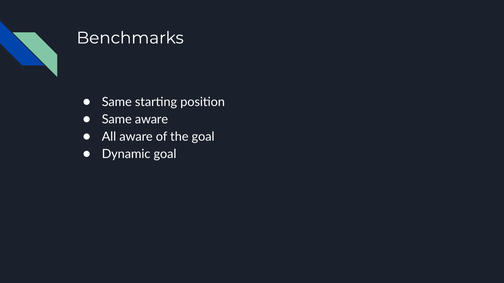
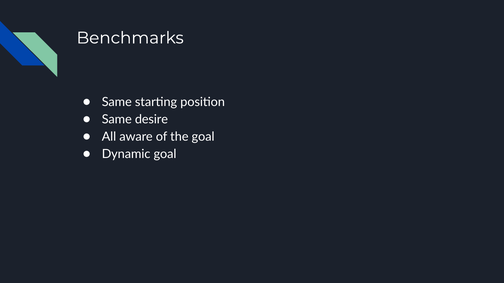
Same aware: aware -> desire
